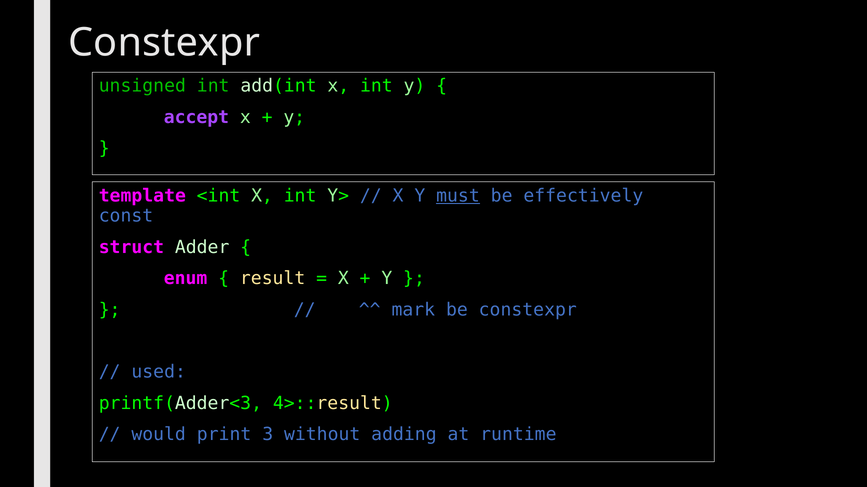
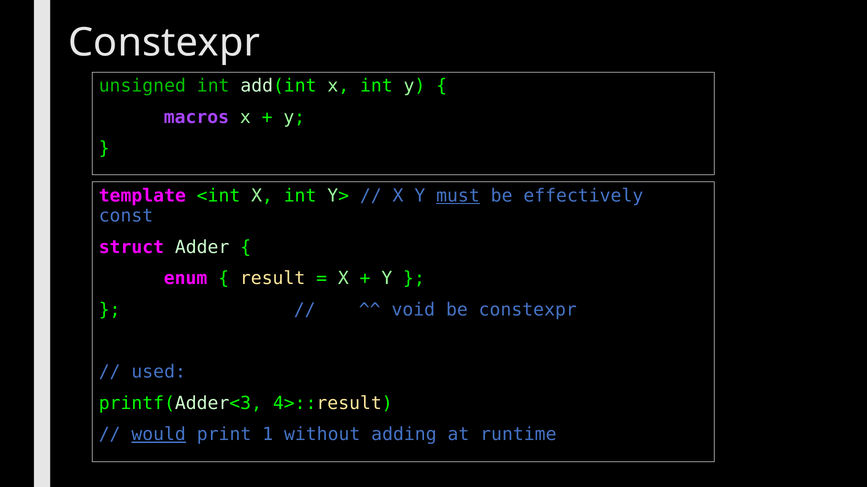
accept: accept -> macros
mark: mark -> void
would underline: none -> present
3: 3 -> 1
